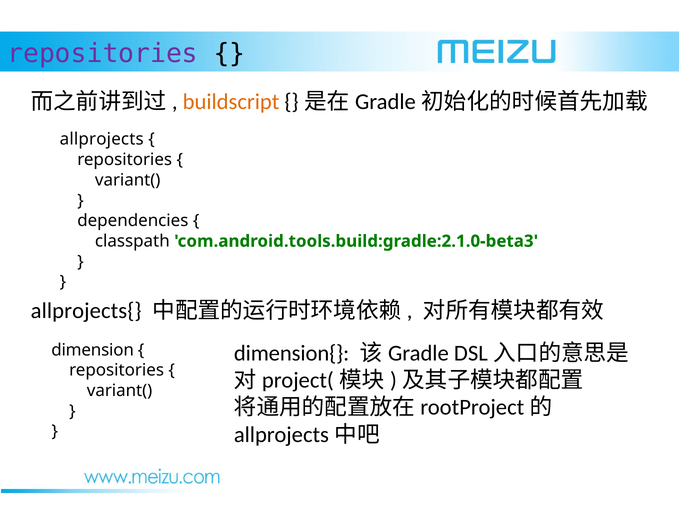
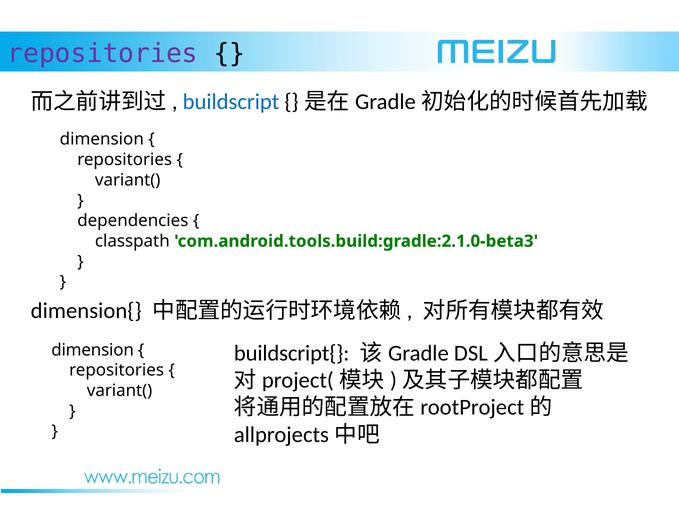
buildscript colour: orange -> blue
allprojects at (102, 139): allprojects -> dimension
allprojects{: allprojects{ -> dimension{
dimension{: dimension{ -> buildscript{
